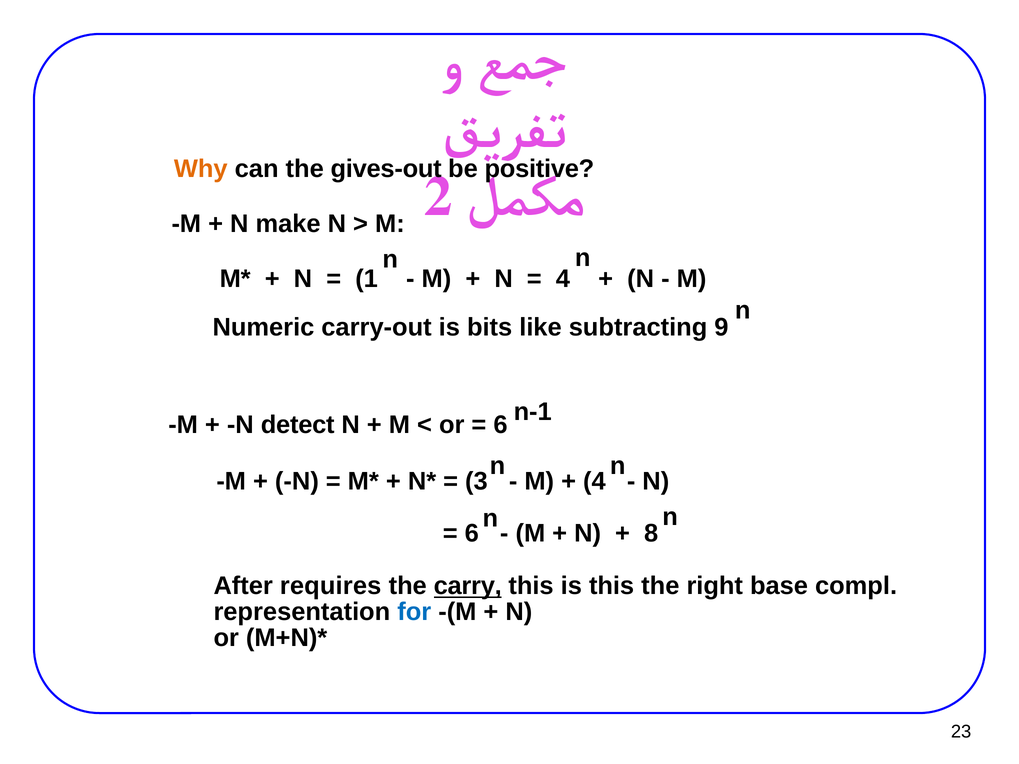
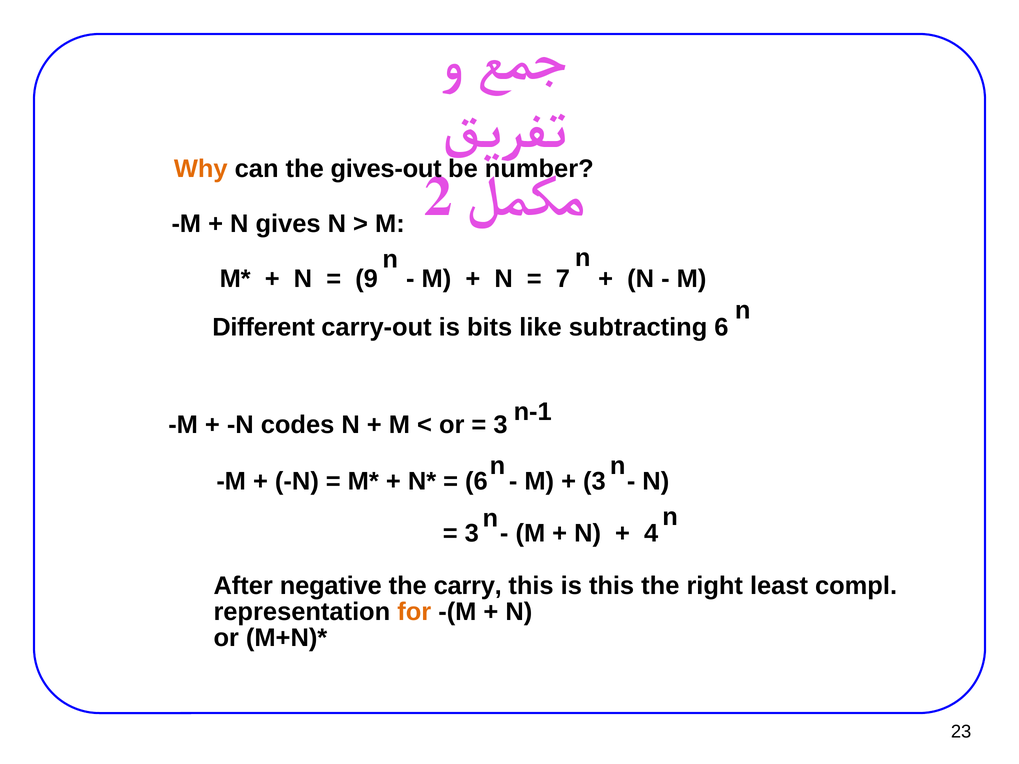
positive: positive -> number
make: make -> gives
1: 1 -> 9
4 at (563, 279): 4 -> 7
Numeric: Numeric -> Different
subtracting 9: 9 -> 6
detect: detect -> codes
6 at (501, 425): 6 -> 3
3 at (476, 482): 3 -> 6
4 at (594, 482): 4 -> 3
6 at (472, 534): 6 -> 3
8: 8 -> 4
requires: requires -> negative
carry underline: present -> none
base: base -> least
for colour: blue -> orange
